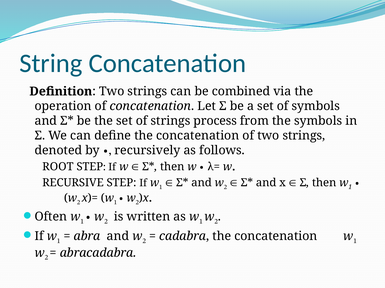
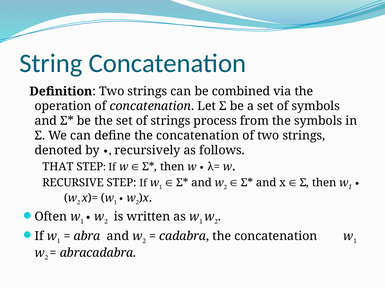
ROOT: ROOT -> THAT
